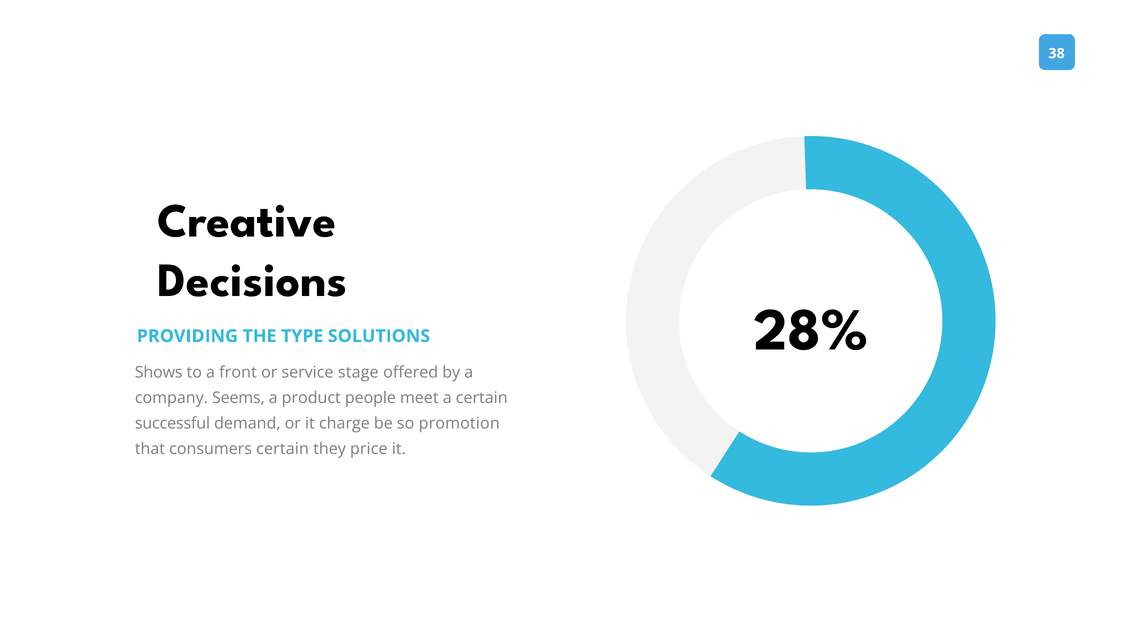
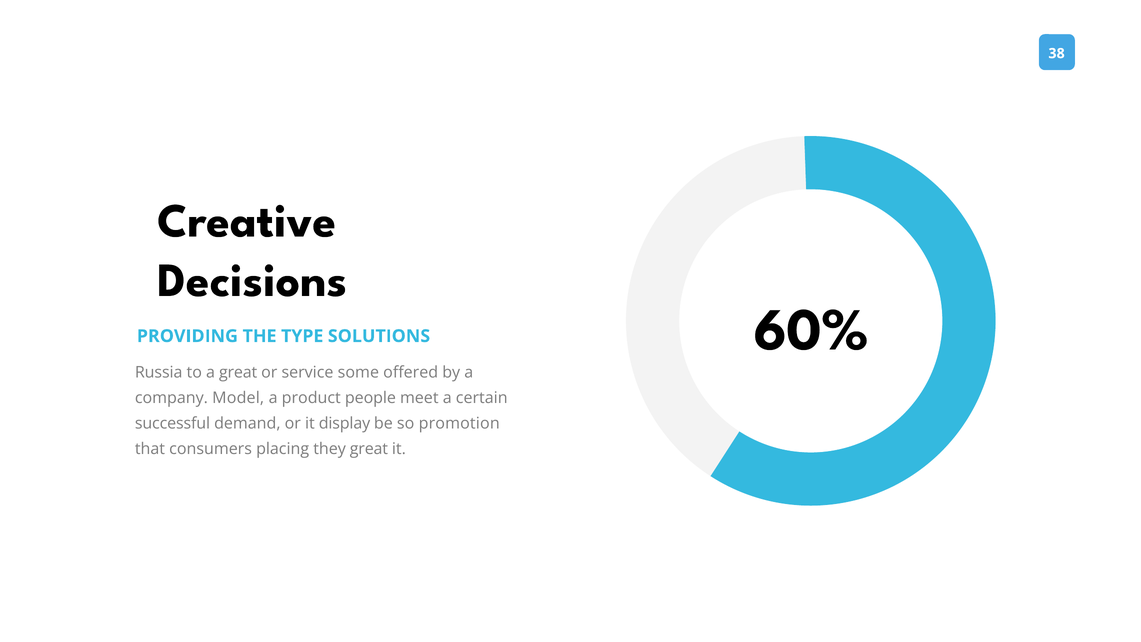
28%: 28% -> 60%
Shows: Shows -> Russia
a front: front -> great
stage: stage -> some
Seems: Seems -> Model
charge: charge -> display
consumers certain: certain -> placing
they price: price -> great
